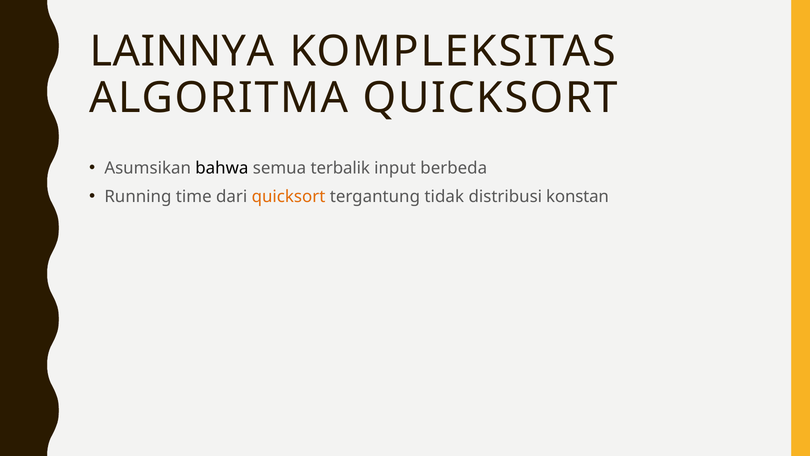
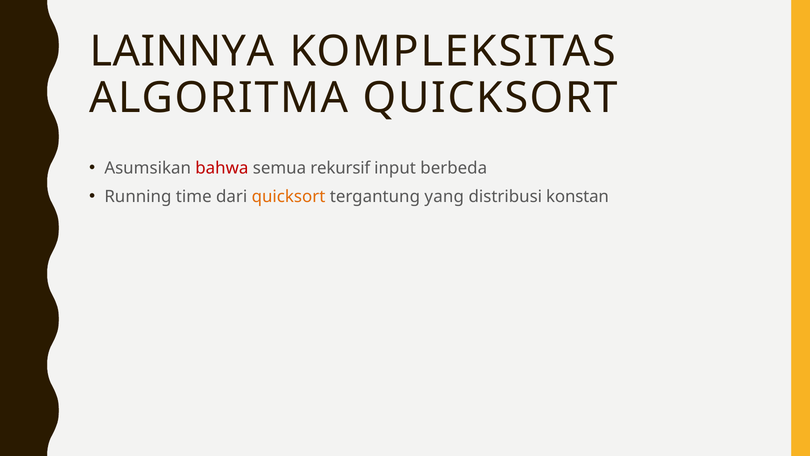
bahwa colour: black -> red
terbalik: terbalik -> rekursif
tidak: tidak -> yang
